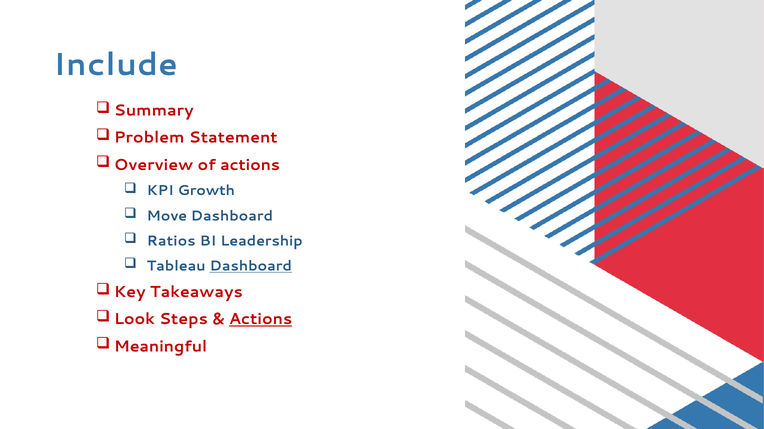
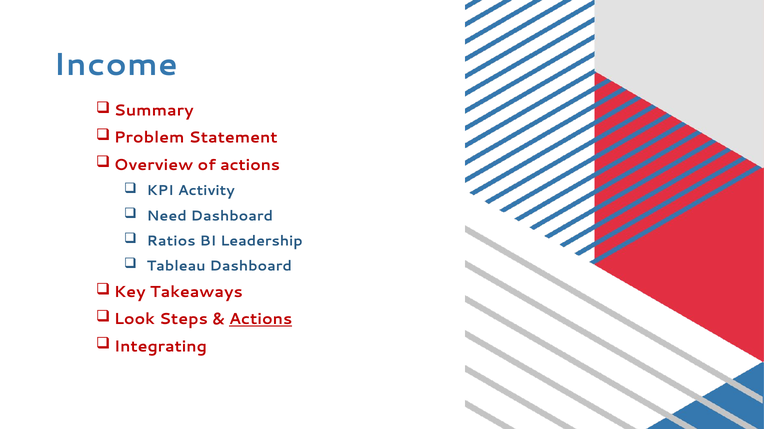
Include: Include -> Income
Growth: Growth -> Activity
Move: Move -> Need
Dashboard at (251, 266) underline: present -> none
Meaningful: Meaningful -> Integrating
